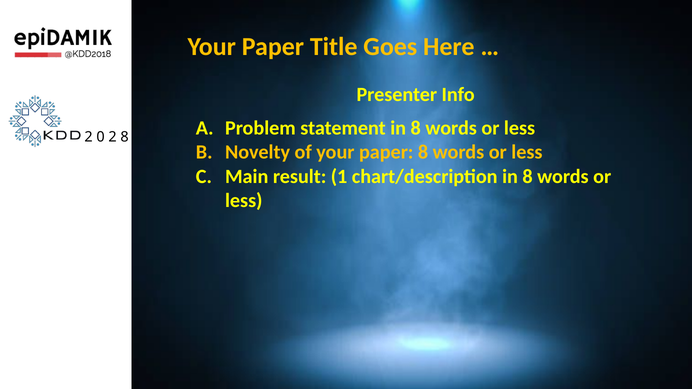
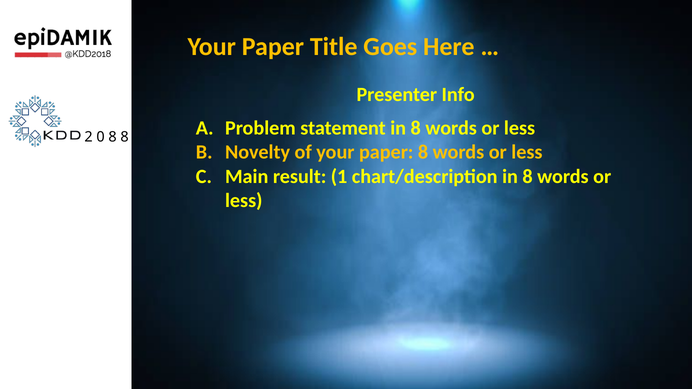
2 at (113, 137): 2 -> 8
